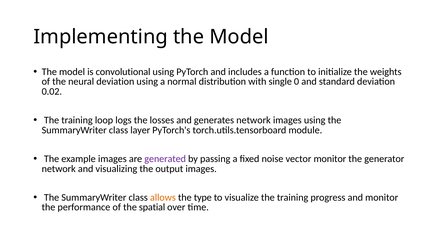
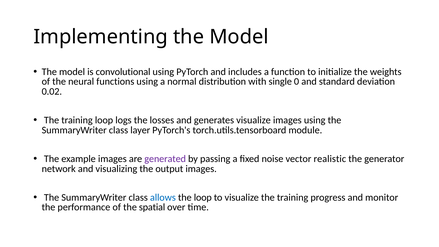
neural deviation: deviation -> functions
generates network: network -> visualize
vector monitor: monitor -> realistic
allows colour: orange -> blue
the type: type -> loop
